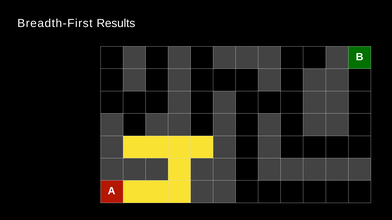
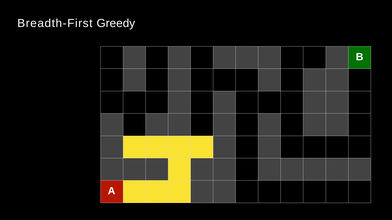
Results: Results -> Greedy
